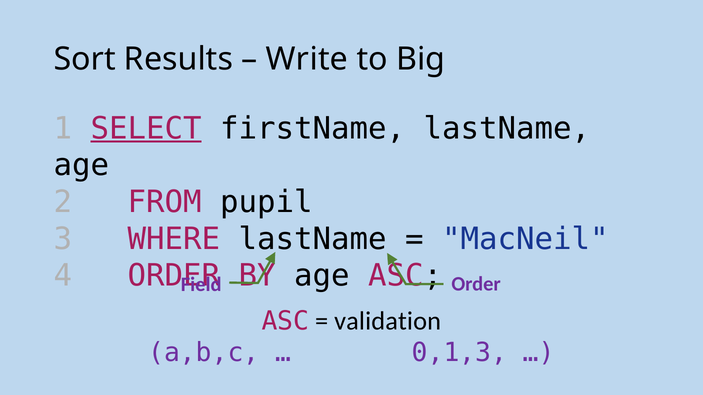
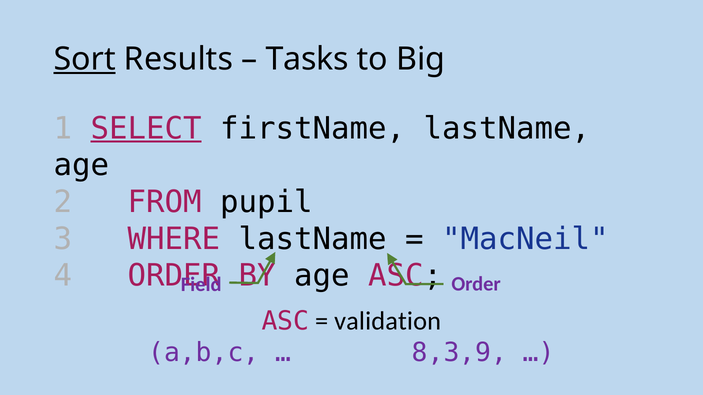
Sort underline: none -> present
Write: Write -> Tasks
0,1,3: 0,1,3 -> 8,3,9
